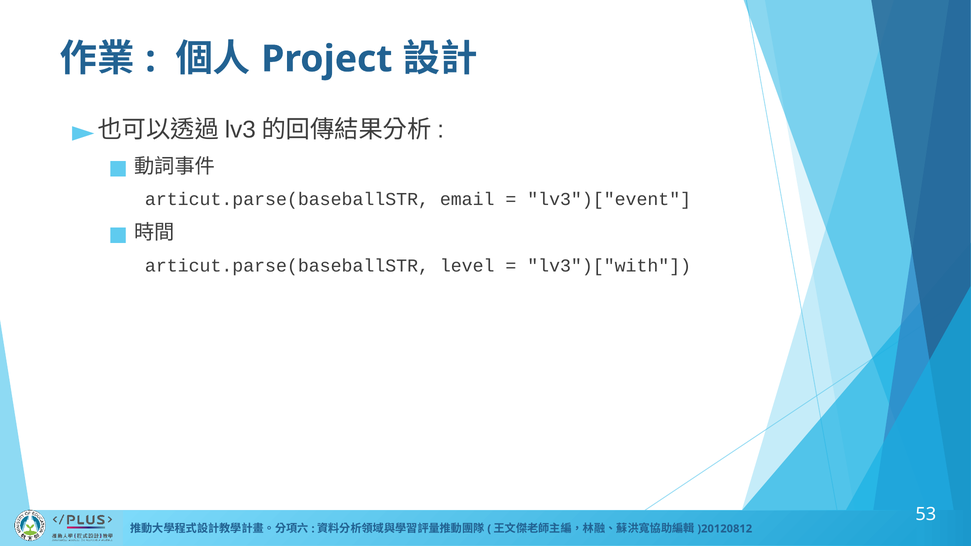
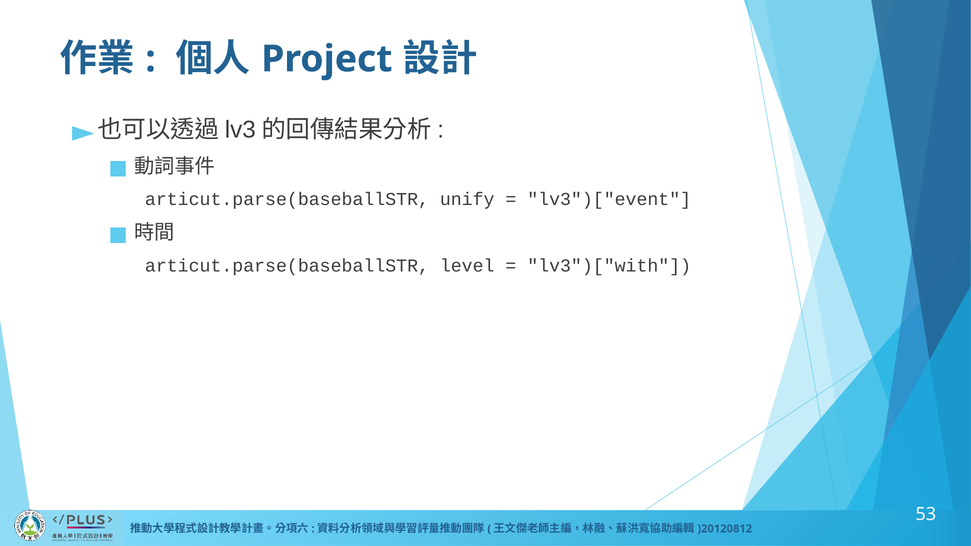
email: email -> unify
